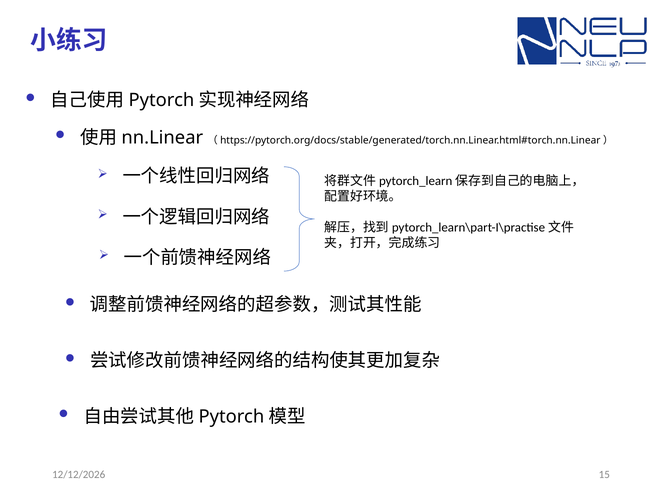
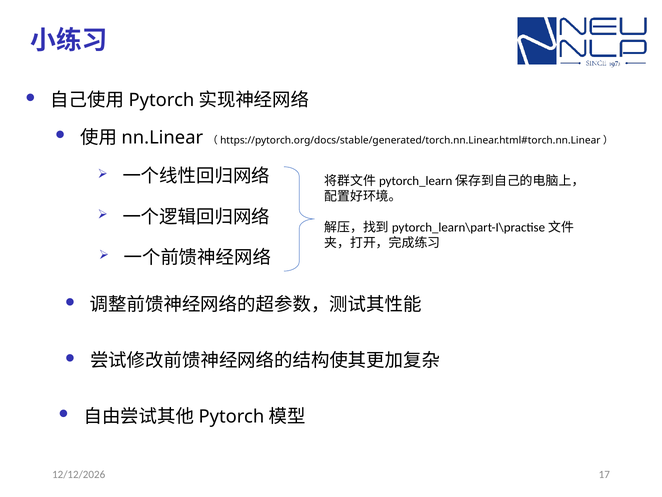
15: 15 -> 17
